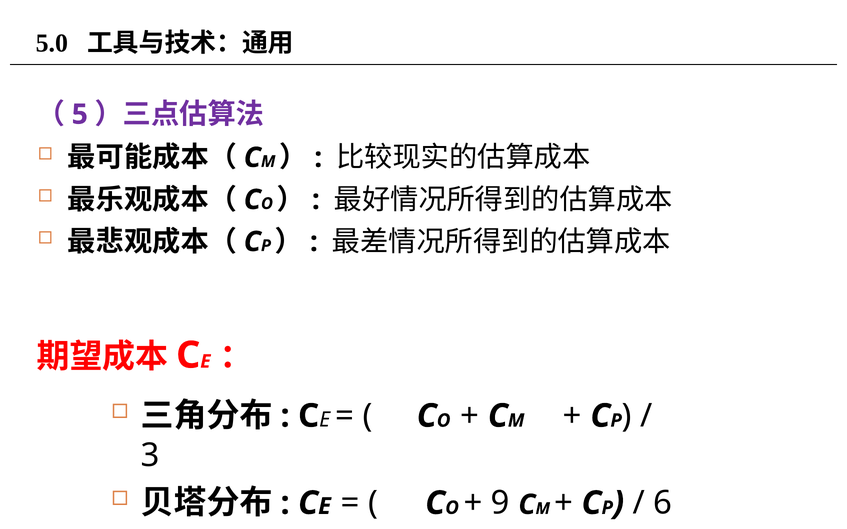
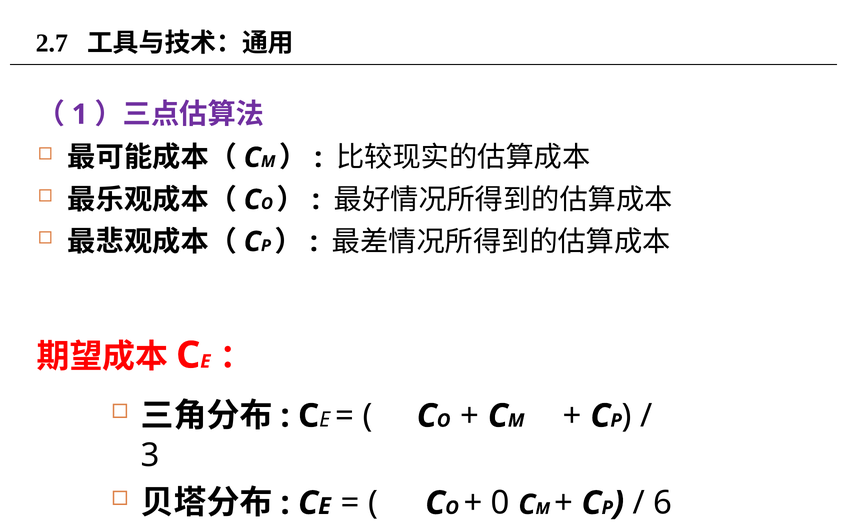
5.0: 5.0 -> 2.7
5: 5 -> 1
9: 9 -> 0
